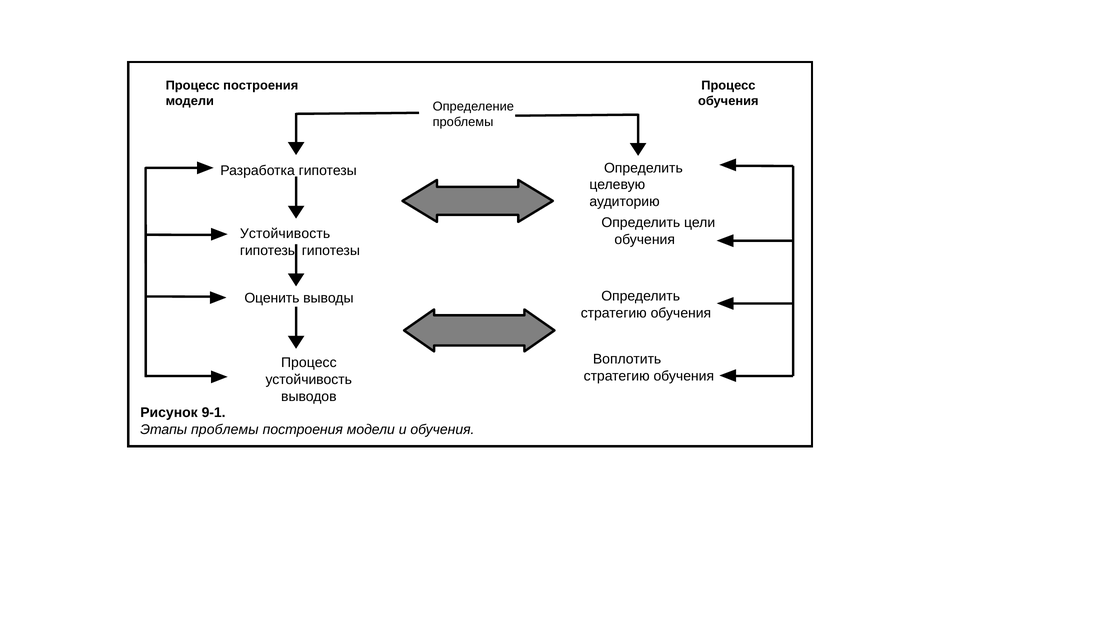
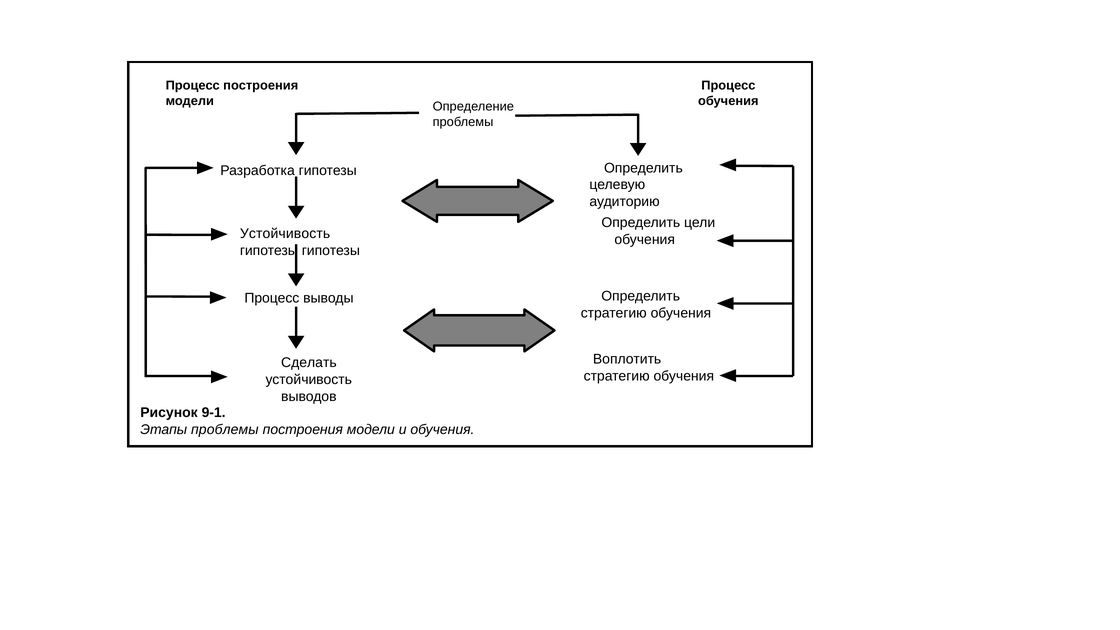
Оценить at (272, 298): Оценить -> Процесс
Процесс at (309, 363): Процесс -> Сделать
